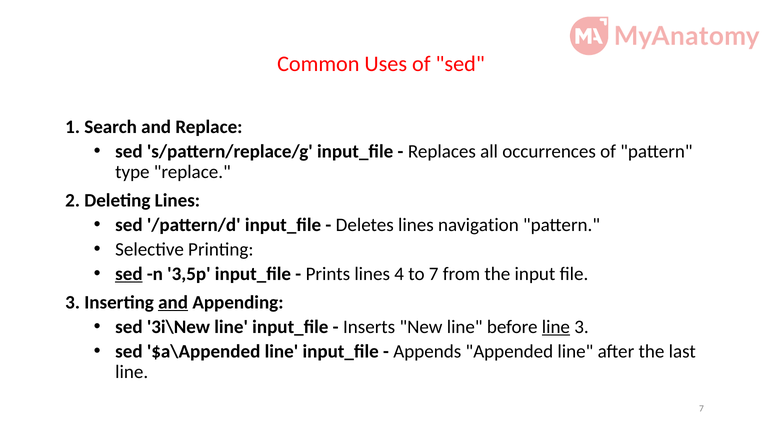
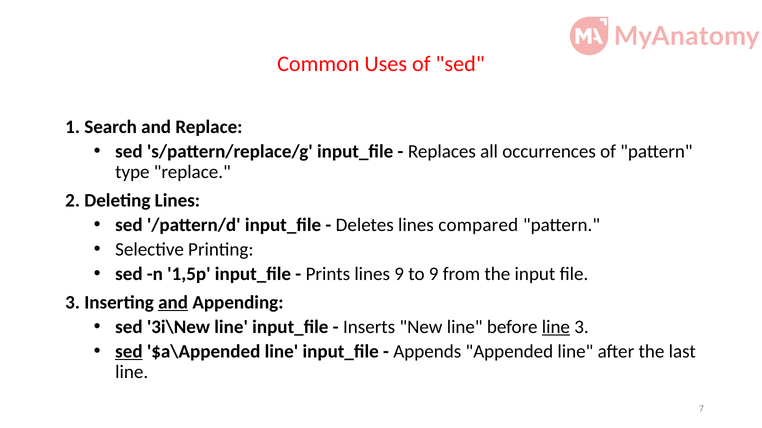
navigation: navigation -> compared
sed at (129, 274) underline: present -> none
3,5p: 3,5p -> 1,5p
lines 4: 4 -> 9
to 7: 7 -> 9
sed at (129, 352) underline: none -> present
